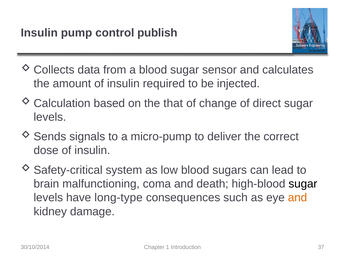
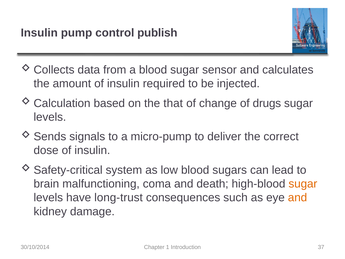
direct: direct -> drugs
sugar at (303, 184) colour: black -> orange
long-type: long-type -> long-trust
